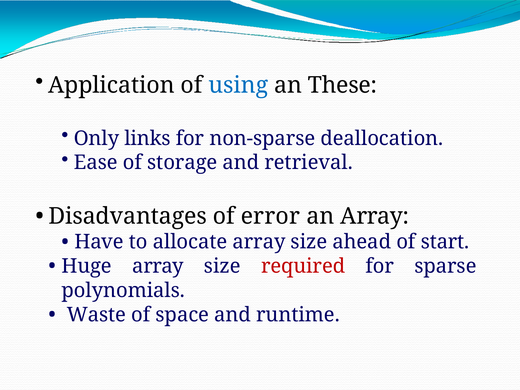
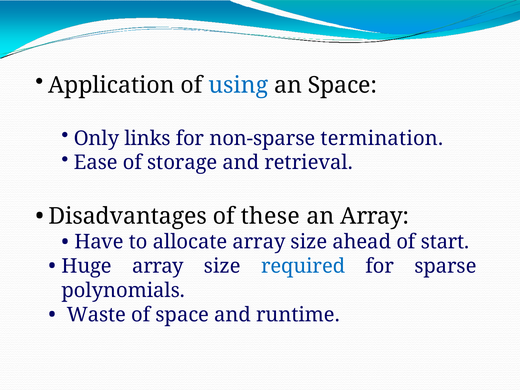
an These: These -> Space
deallocation: deallocation -> termination
error: error -> these
required colour: red -> blue
